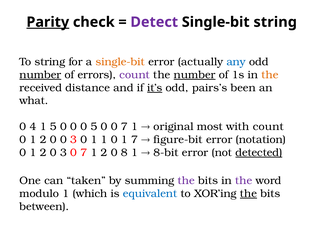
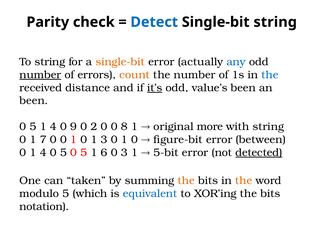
Parity underline: present -> none
Detect colour: purple -> blue
count at (135, 75) colour: purple -> orange
number at (195, 75) underline: present -> none
the at (270, 75) colour: orange -> blue
pairs’s: pairs’s -> value’s
what at (34, 101): what -> been
4 at (33, 127): 4 -> 5
5 at (53, 127): 5 -> 4
0 at (74, 127): 0 -> 9
0 5: 5 -> 2
0 0 7: 7 -> 8
most: most -> more
with count: count -> string
2 at (43, 140): 2 -> 7
0 0 3: 3 -> 1
1 1: 1 -> 3
7 at (134, 140): 7 -> 0
notation: notation -> between
2 at (43, 152): 2 -> 4
3 at (63, 152): 3 -> 5
7 at (84, 152): 7 -> 5
2 at (104, 152): 2 -> 6
0 8: 8 -> 3
8-bit: 8-bit -> 5-bit
the at (186, 181) colour: purple -> orange
the at (244, 181) colour: purple -> orange
modulo 1: 1 -> 5
the at (248, 194) underline: present -> none
between: between -> notation
